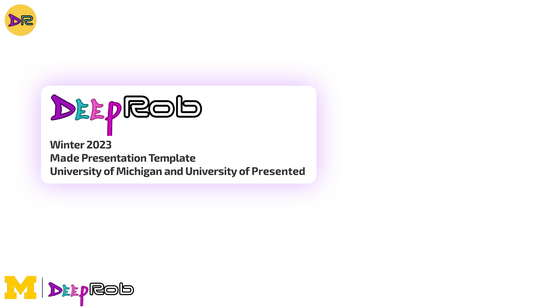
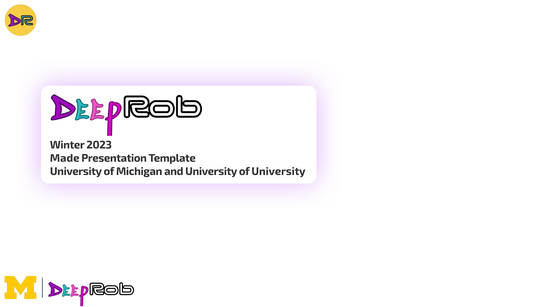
of Presented: Presented -> University
